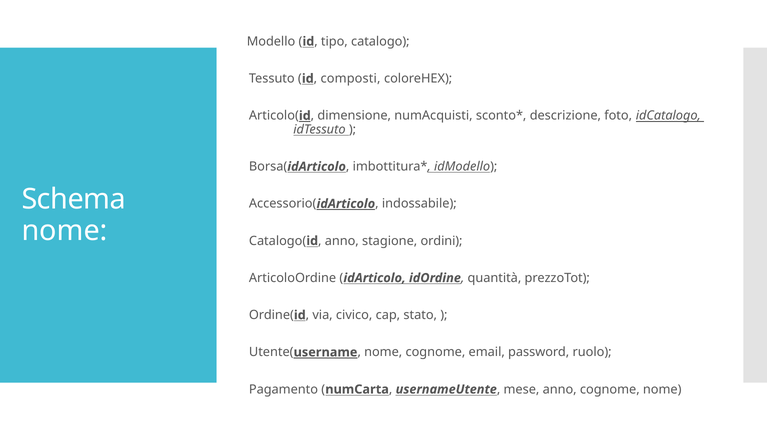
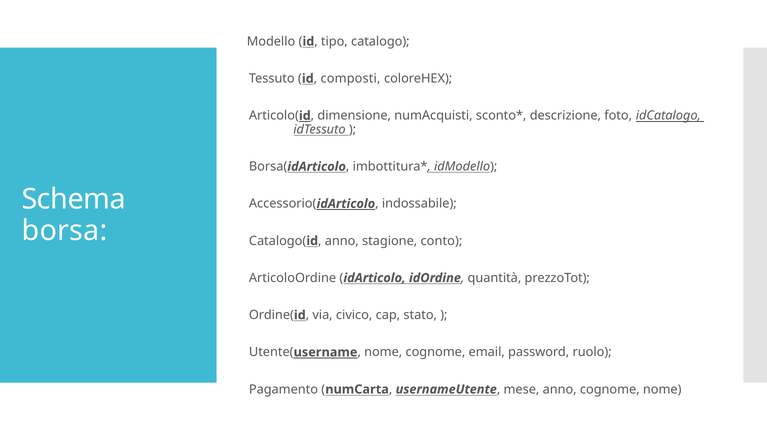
nome at (65, 231): nome -> borsa
ordini: ordini -> conto
